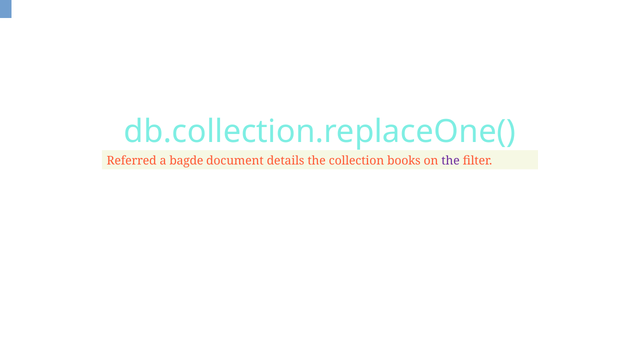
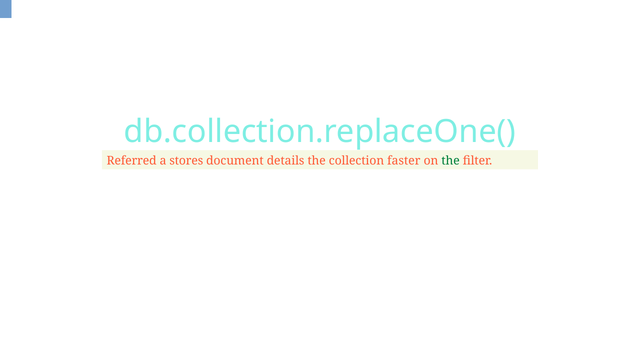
bagde: bagde -> stores
books: books -> faster
the at (451, 161) colour: purple -> green
